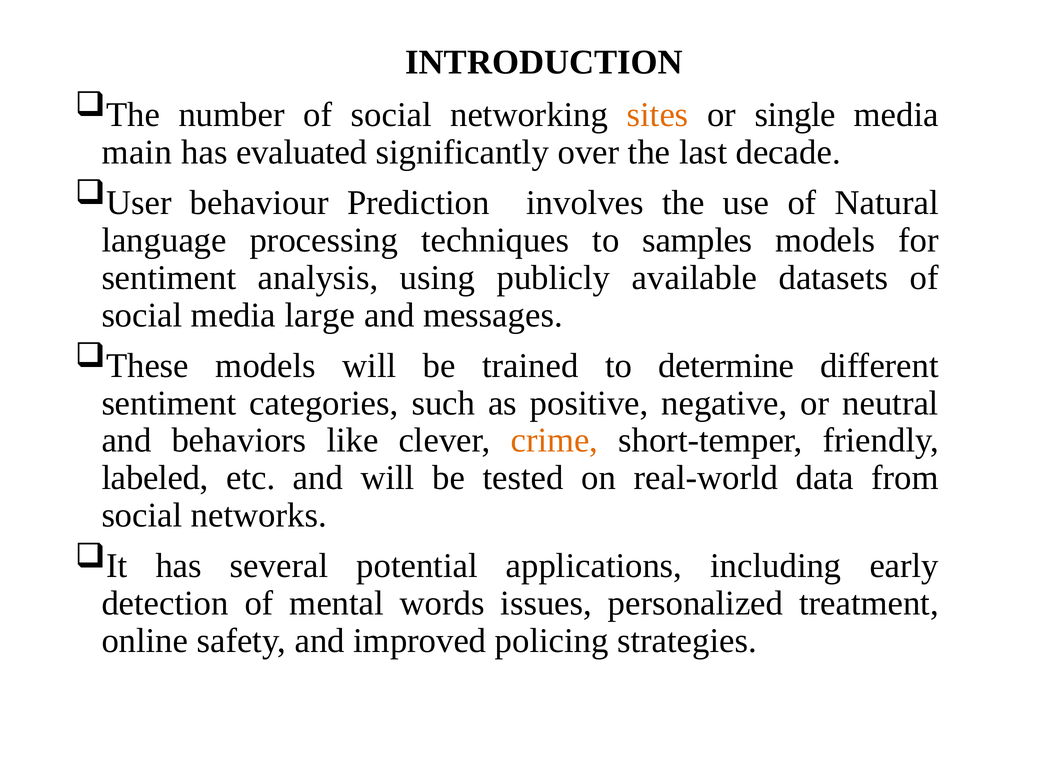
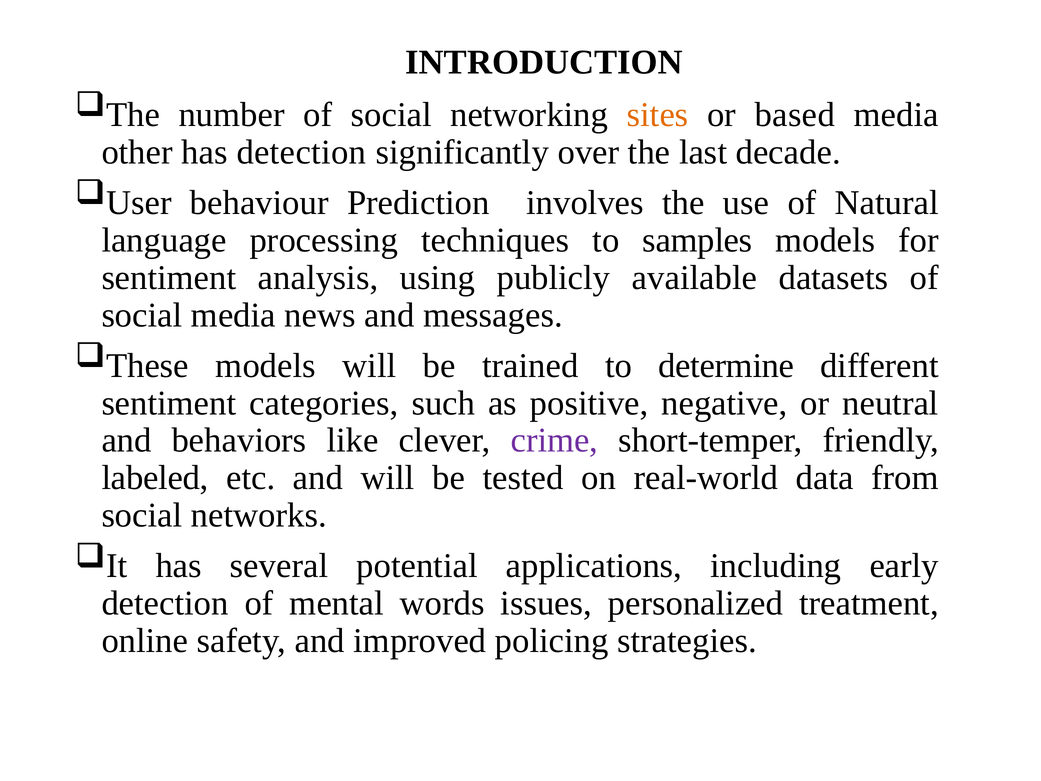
single: single -> based
main: main -> other
has evaluated: evaluated -> detection
large: large -> news
crime colour: orange -> purple
